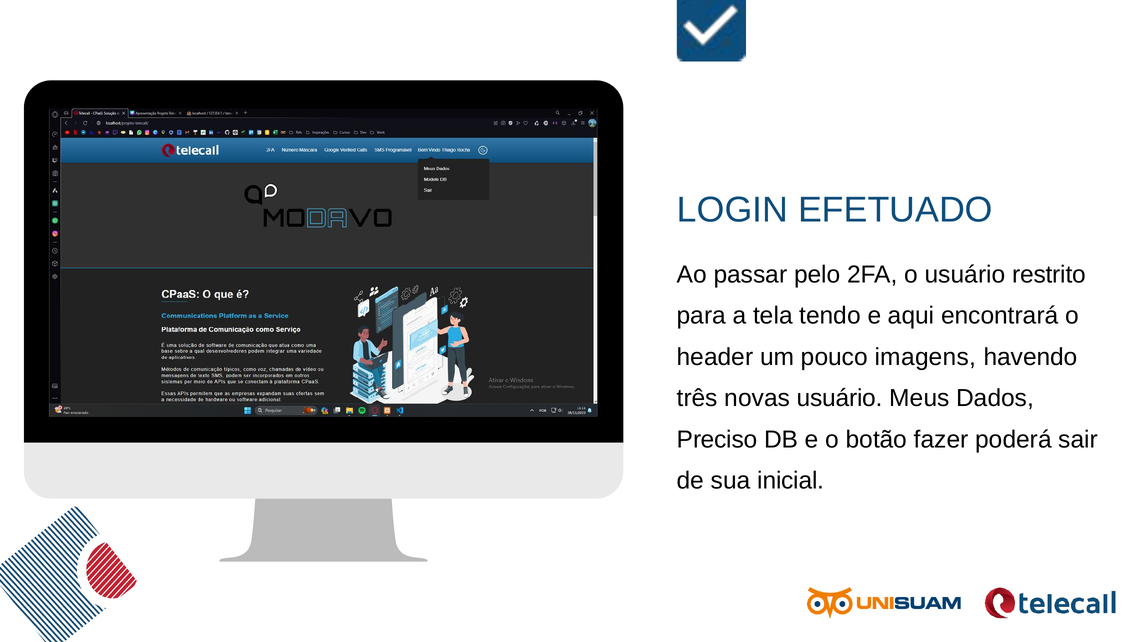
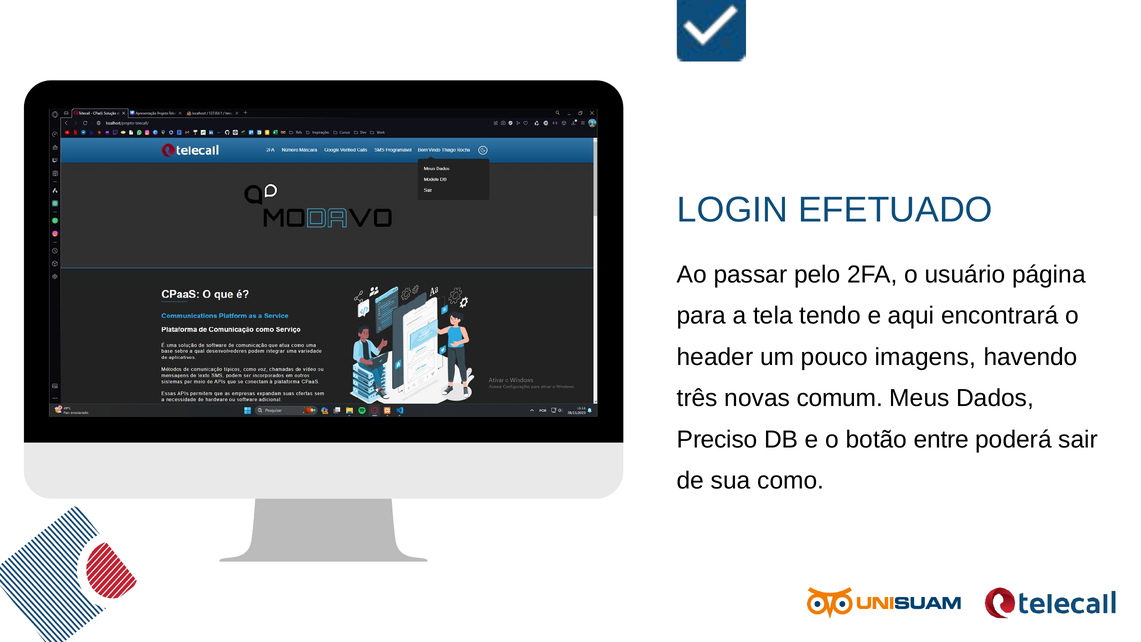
restrito: restrito -> página
novas usuário: usuário -> comum
fazer: fazer -> entre
inicial: inicial -> como
